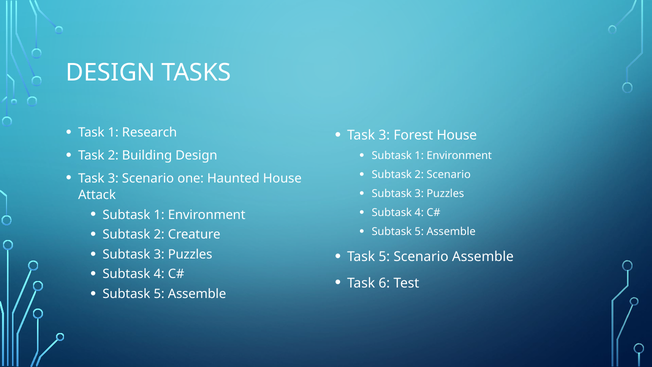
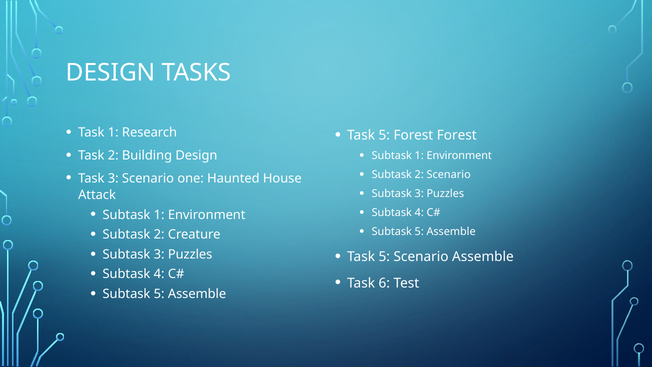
3 at (384, 135): 3 -> 5
Forest House: House -> Forest
